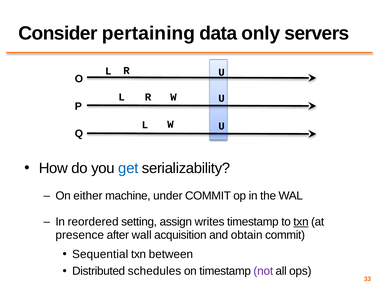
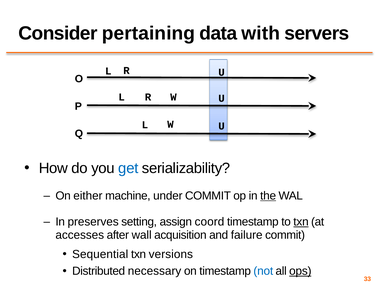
only: only -> with
the underline: none -> present
reordered: reordered -> preserves
writes: writes -> coord
presence: presence -> accesses
obtain: obtain -> failure
between: between -> versions
schedules: schedules -> necessary
not colour: purple -> blue
ops underline: none -> present
